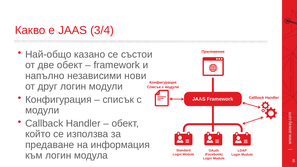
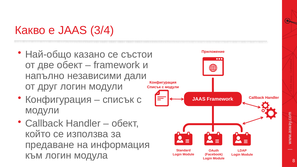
нови: нови -> дали
